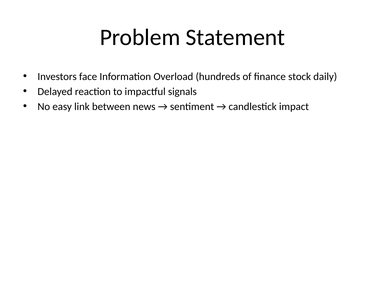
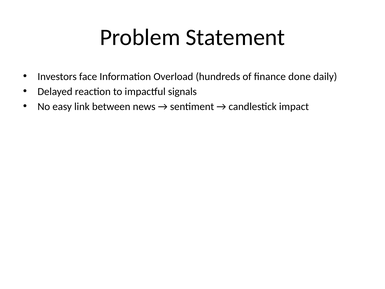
stock: stock -> done
